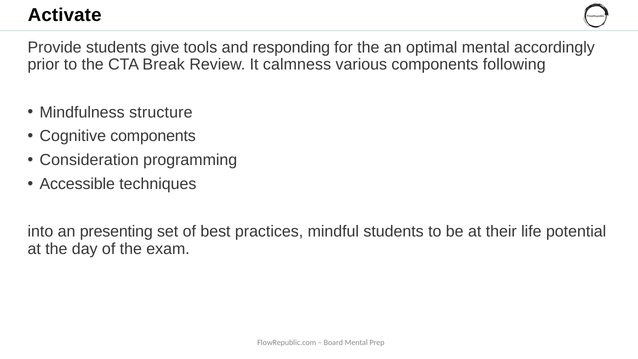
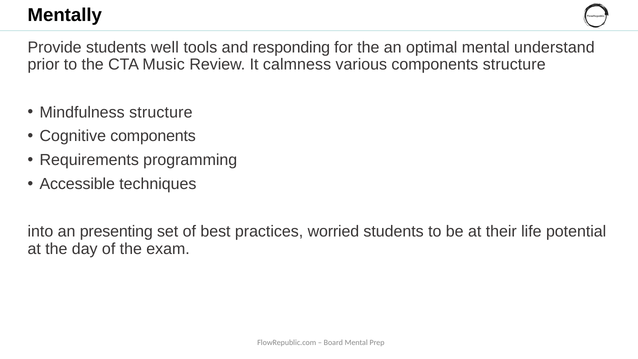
Activate: Activate -> Mentally
give: give -> well
accordingly: accordingly -> understand
Break: Break -> Music
components following: following -> structure
Consideration: Consideration -> Requirements
mindful: mindful -> worried
